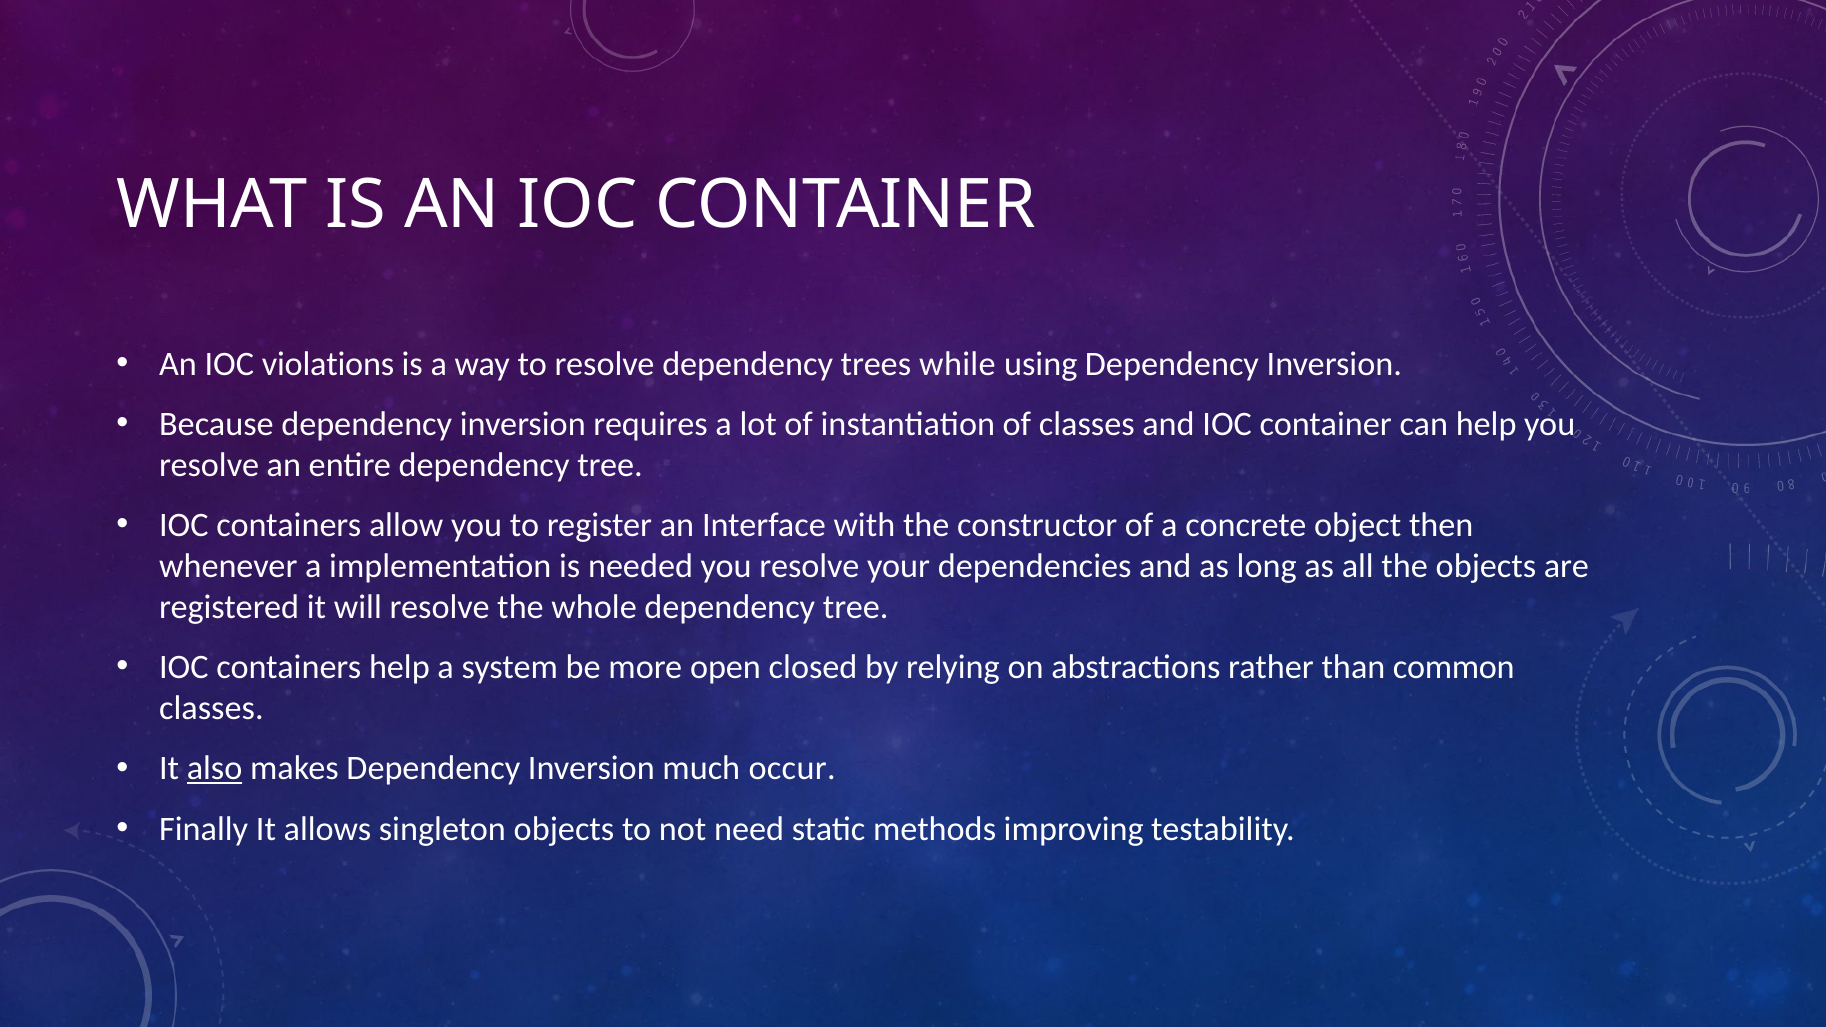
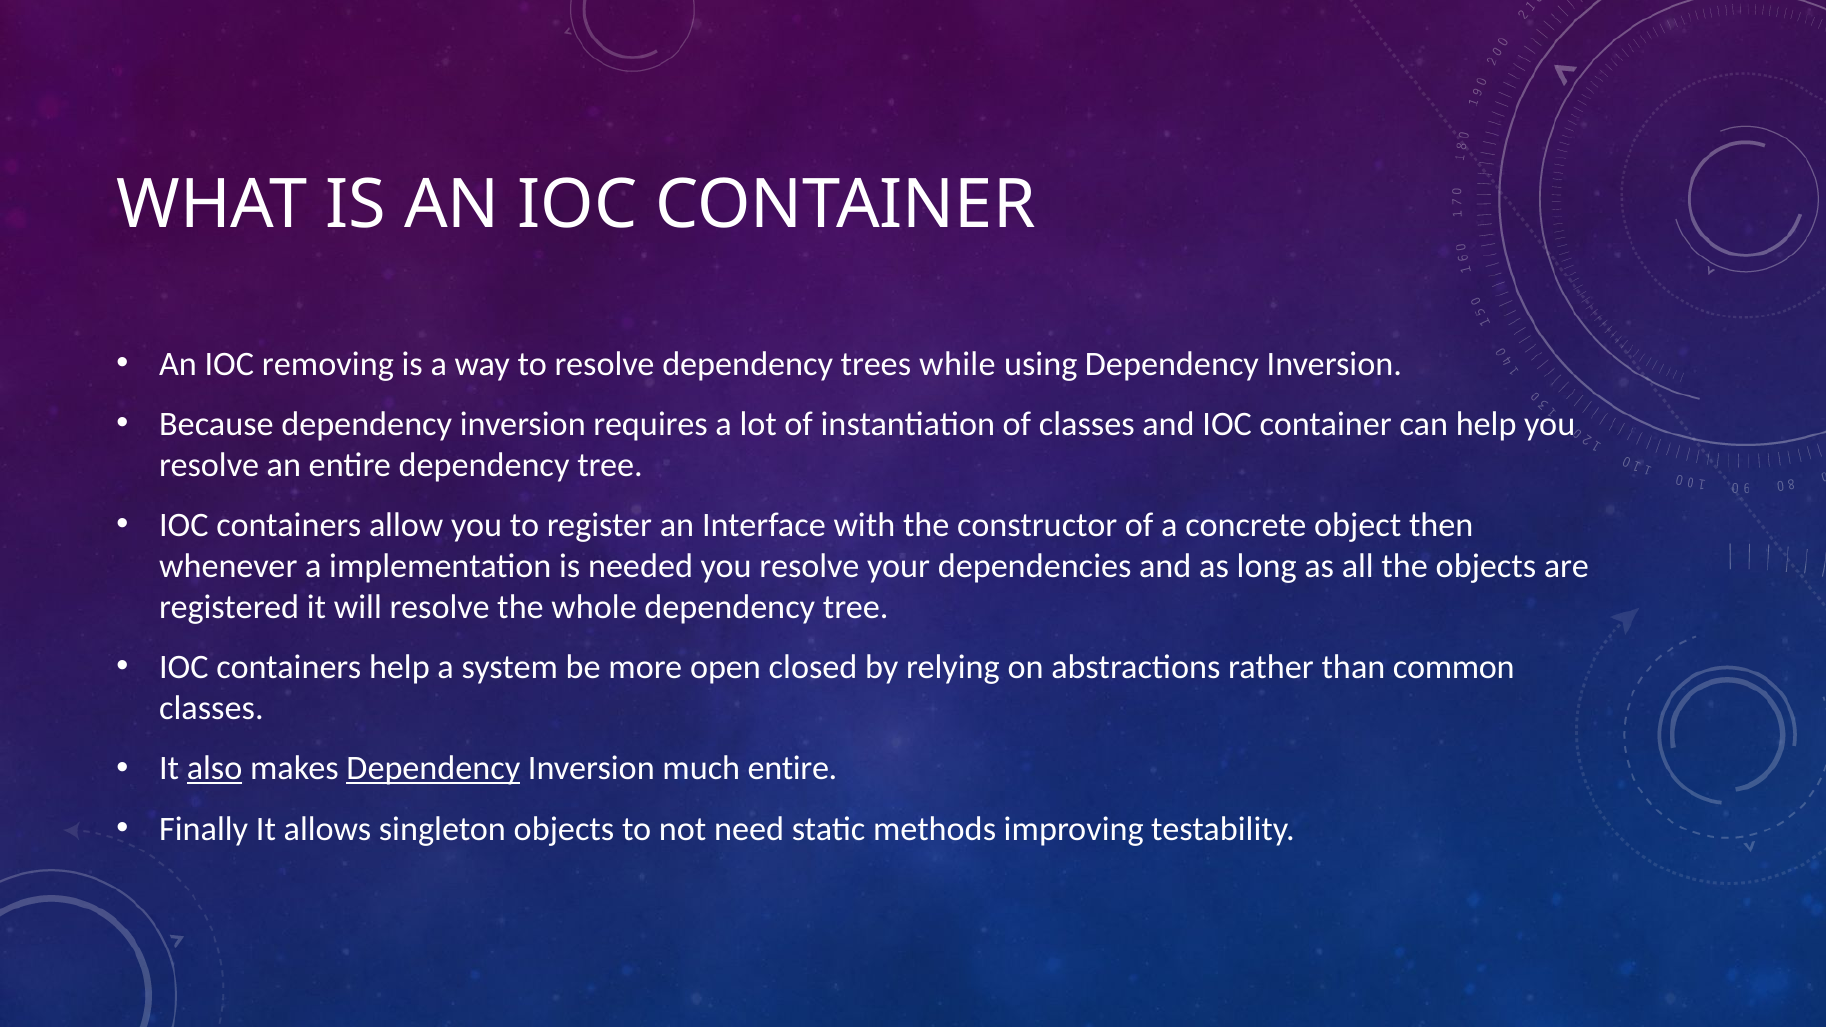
violations: violations -> removing
Dependency at (433, 769) underline: none -> present
much occur: occur -> entire
